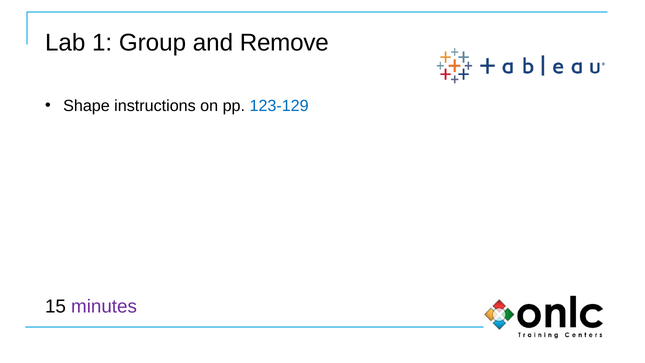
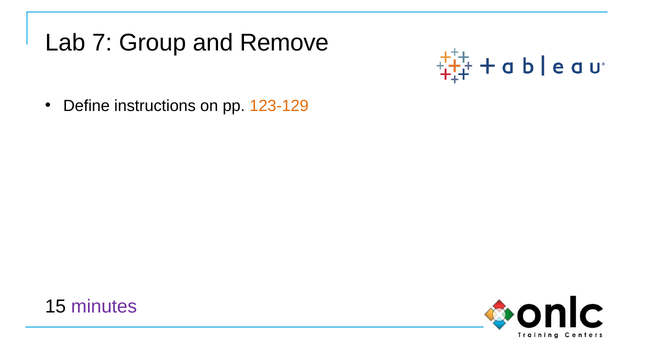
1: 1 -> 7
Shape: Shape -> Define
123-129 colour: blue -> orange
